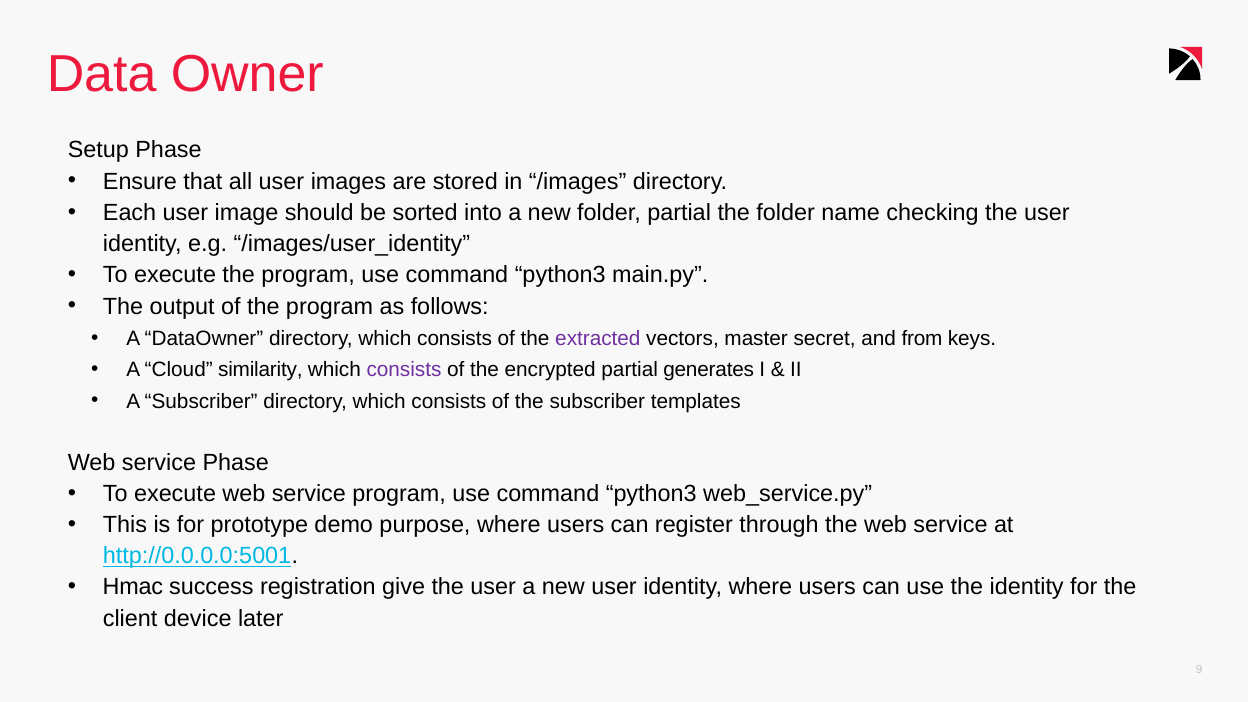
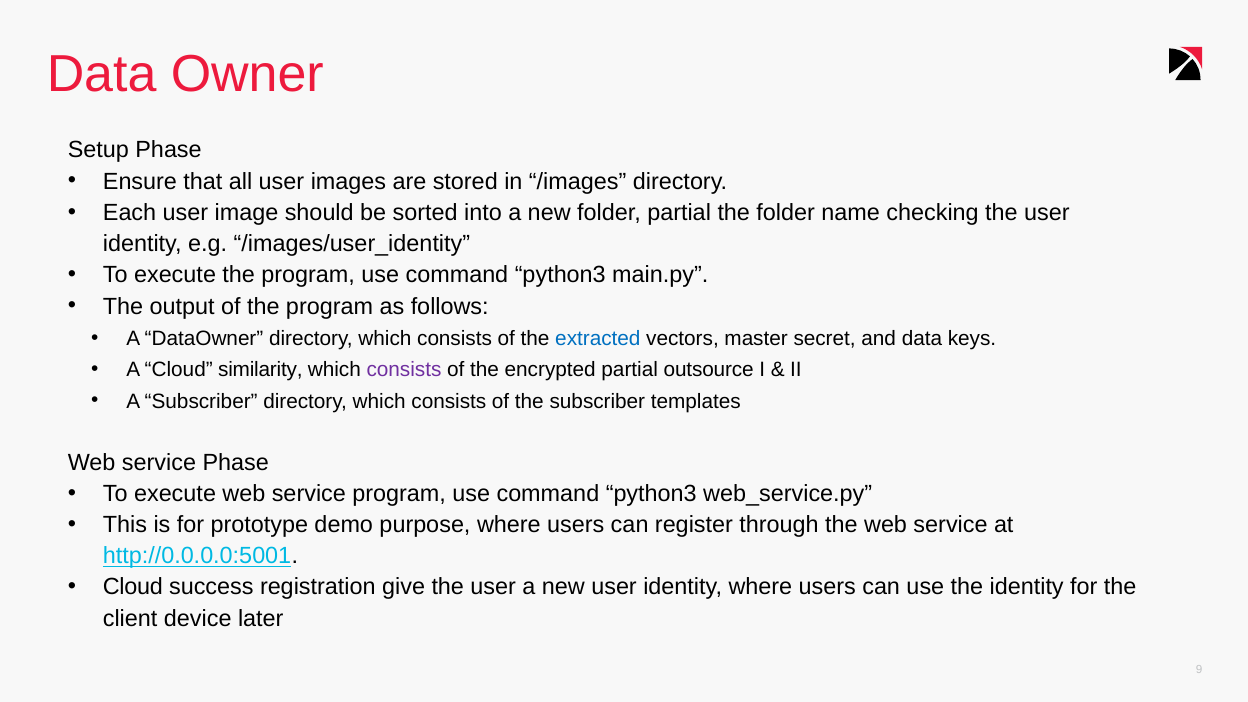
extracted colour: purple -> blue
and from: from -> data
generates: generates -> outsource
Hmac at (133, 587): Hmac -> Cloud
